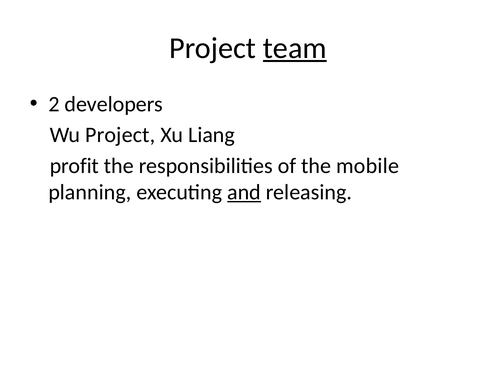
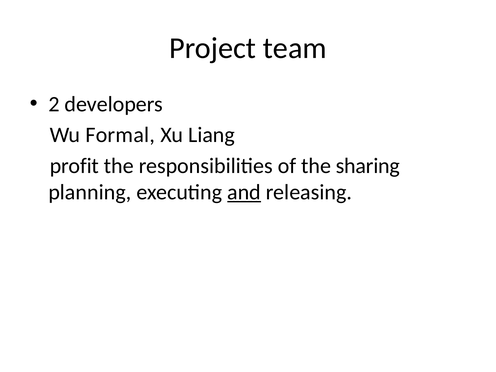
team underline: present -> none
Wu Project: Project -> Formal
mobile: mobile -> sharing
